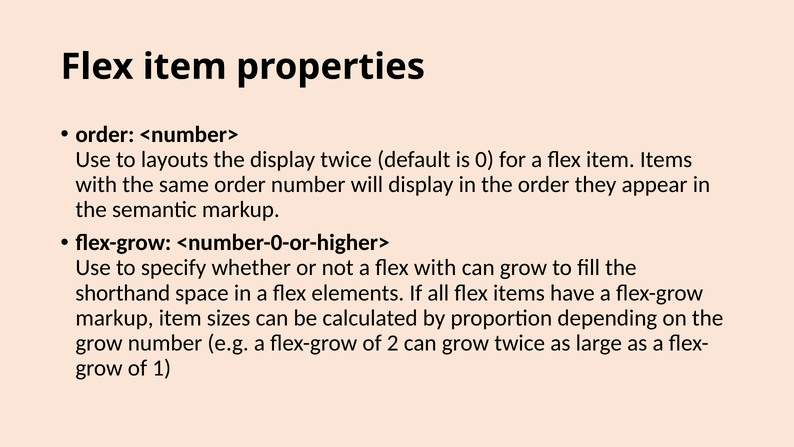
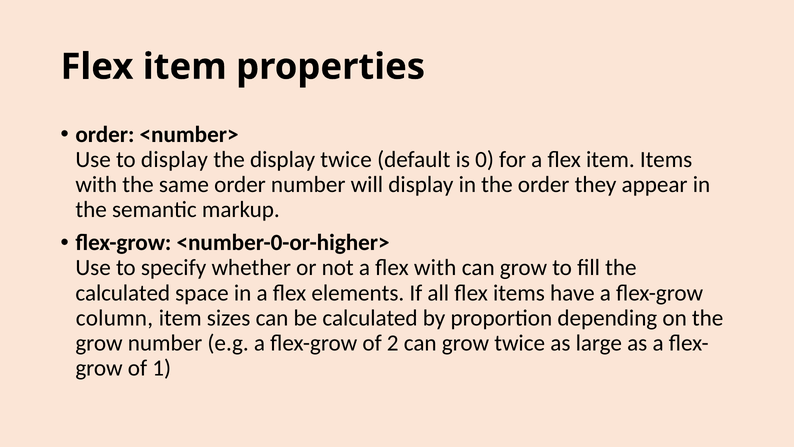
to layouts: layouts -> display
shorthand at (123, 293): shorthand -> calculated
markup at (115, 318): markup -> column
